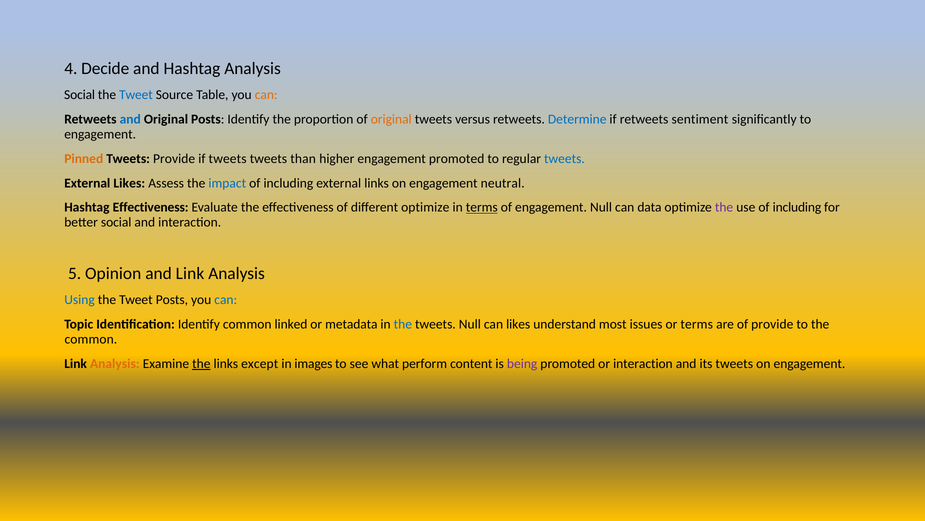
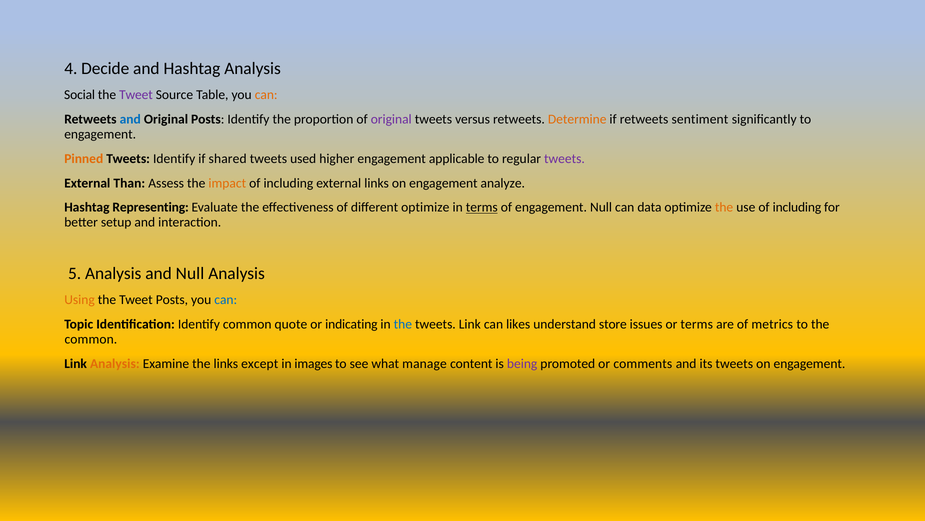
Tweet at (136, 95) colour: blue -> purple
original at (391, 119) colour: orange -> purple
Determine colour: blue -> orange
Tweets Provide: Provide -> Identify
if tweets: tweets -> shared
than: than -> used
engagement promoted: promoted -> applicable
tweets at (564, 158) colour: blue -> purple
External Likes: Likes -> Than
impact colour: blue -> orange
neutral: neutral -> analyze
Hashtag Effectiveness: Effectiveness -> Representing
the at (724, 207) colour: purple -> orange
better social: social -> setup
5 Opinion: Opinion -> Analysis
and Link: Link -> Null
Using colour: blue -> orange
linked: linked -> quote
metadata: metadata -> indicating
tweets Null: Null -> Link
most: most -> store
of provide: provide -> metrics
the at (201, 363) underline: present -> none
perform: perform -> manage
or interaction: interaction -> comments
